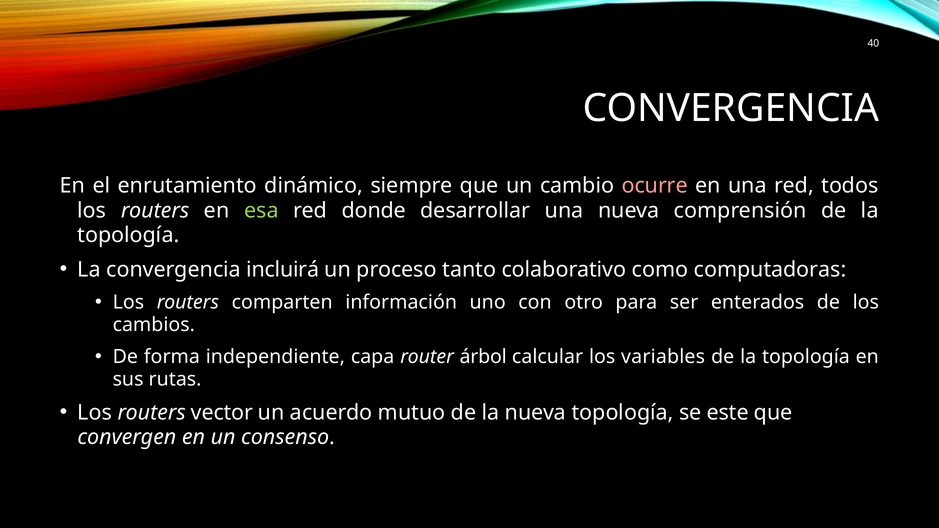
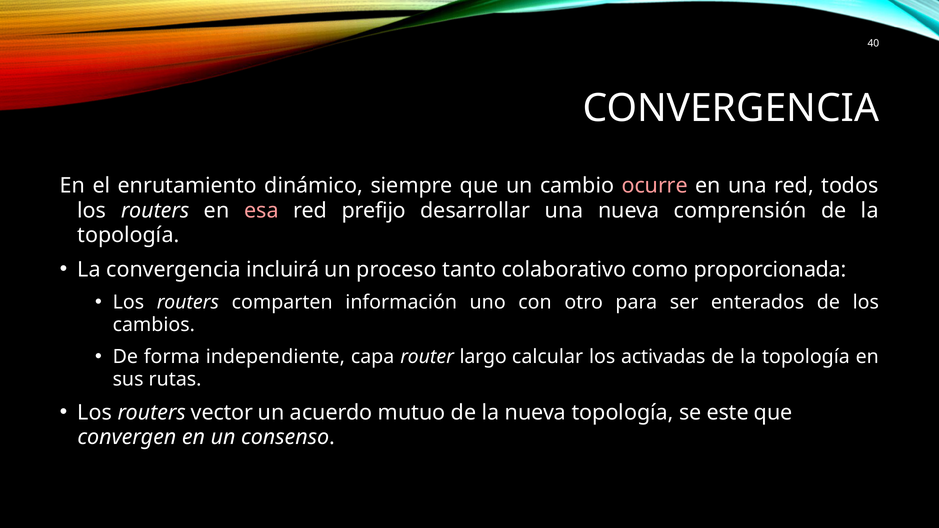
esa colour: light green -> pink
donde: donde -> prefijo
computadoras: computadoras -> proporcionada
árbol: árbol -> largo
variables: variables -> activadas
